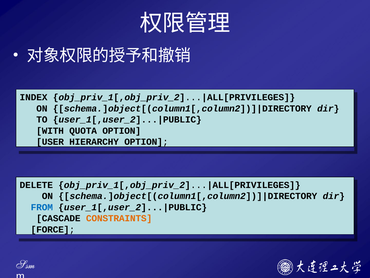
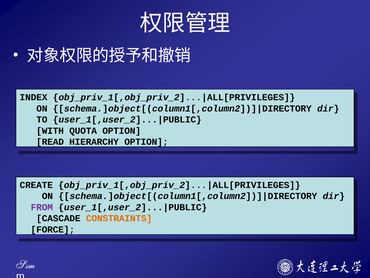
USER: USER -> READ
DELETE: DELETE -> CREATE
FROM colour: blue -> purple
